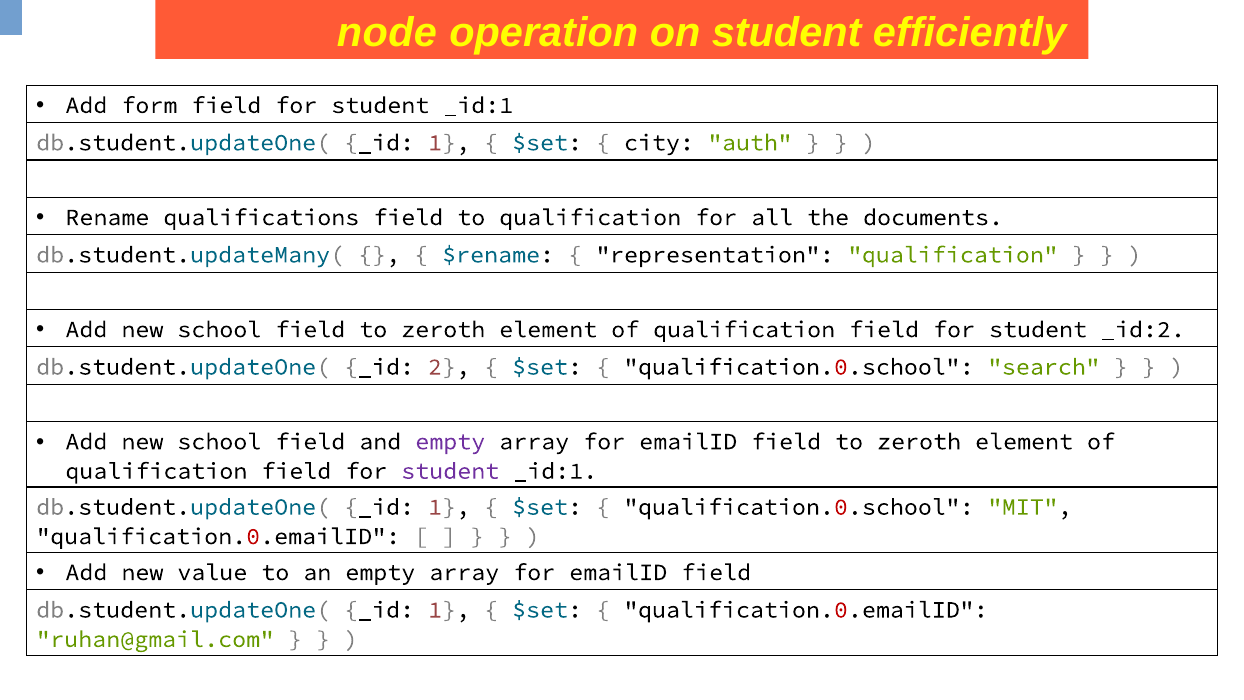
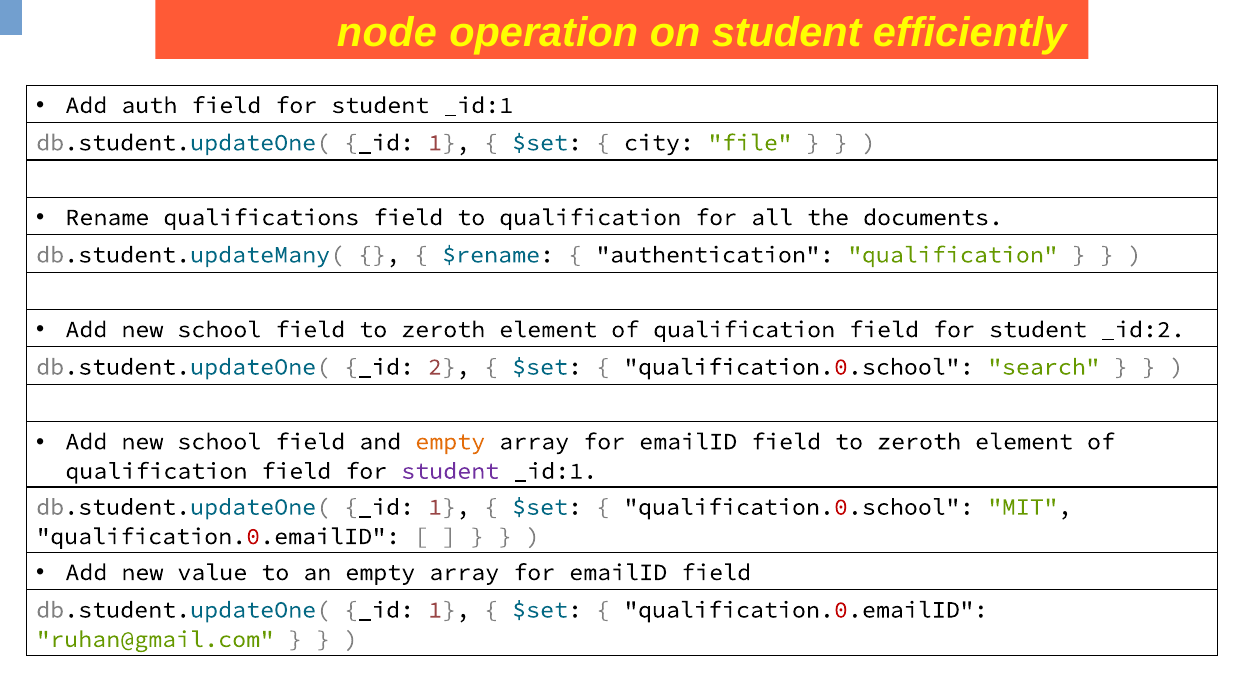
form: form -> auth
auth: auth -> file
representation: representation -> authentication
empty at (450, 441) colour: purple -> orange
